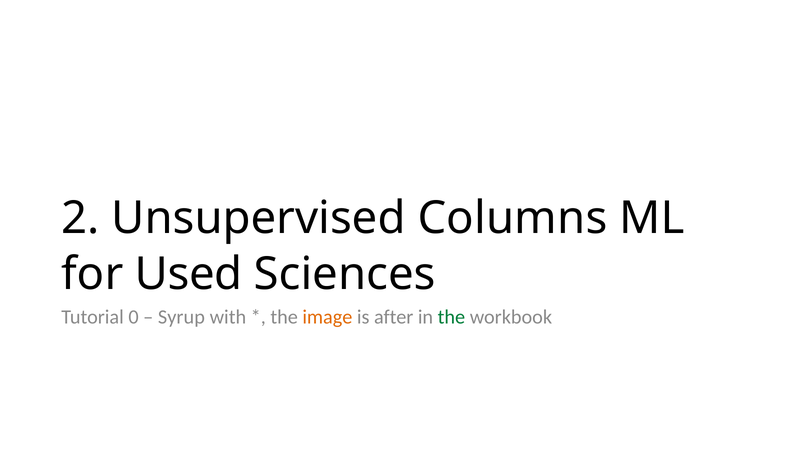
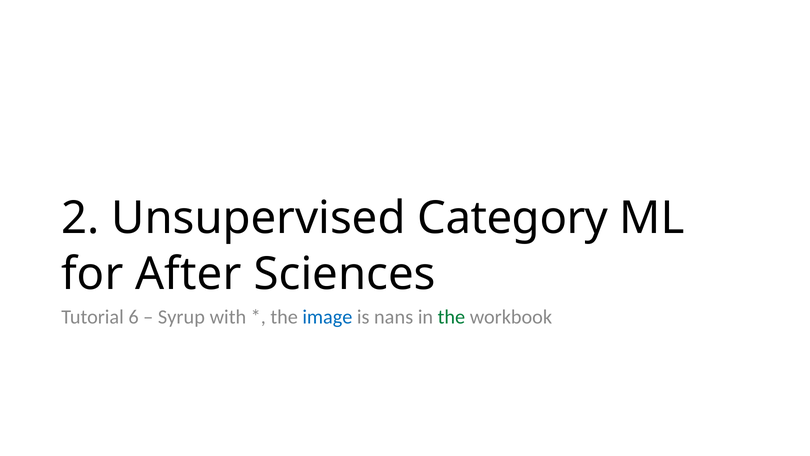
Columns: Columns -> Category
Used: Used -> After
0: 0 -> 6
image colour: orange -> blue
after: after -> nans
